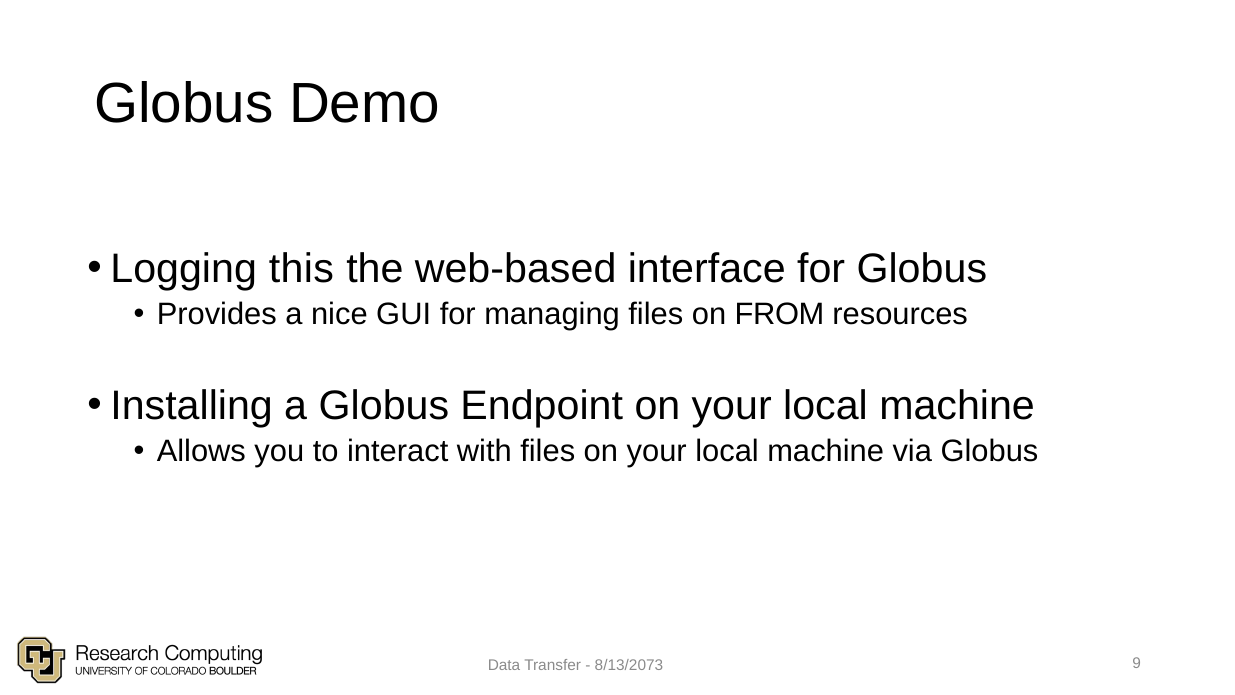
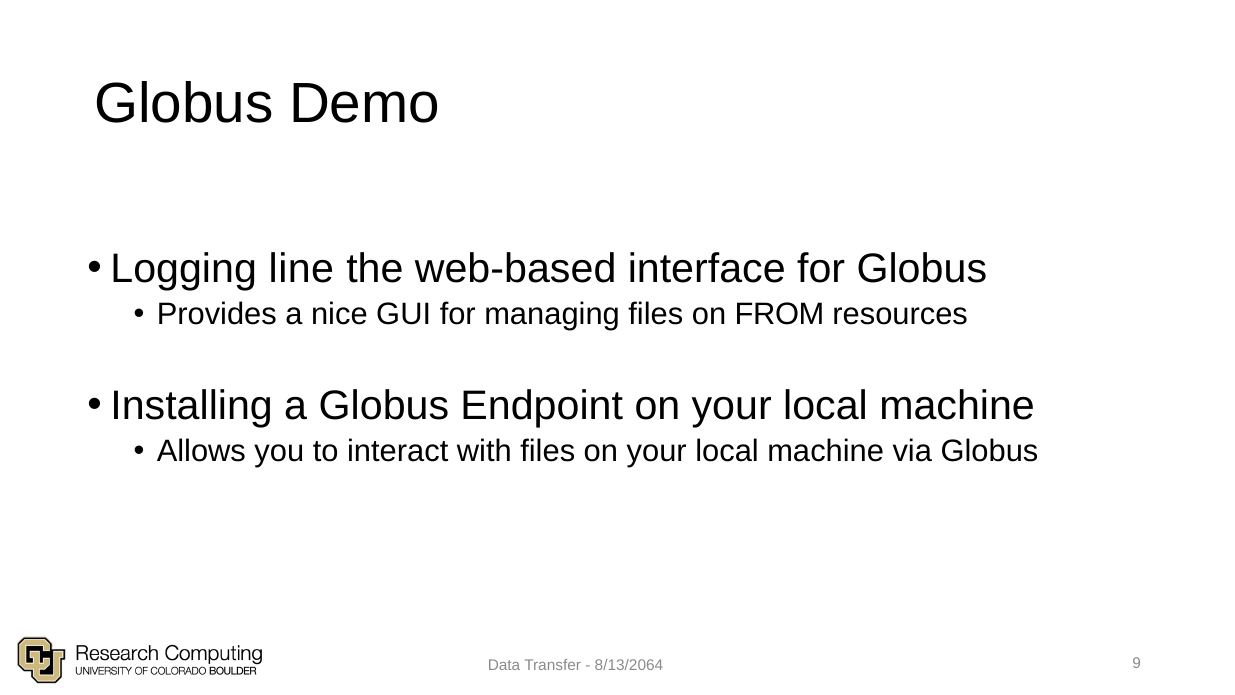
this: this -> line
8/13/2073: 8/13/2073 -> 8/13/2064
